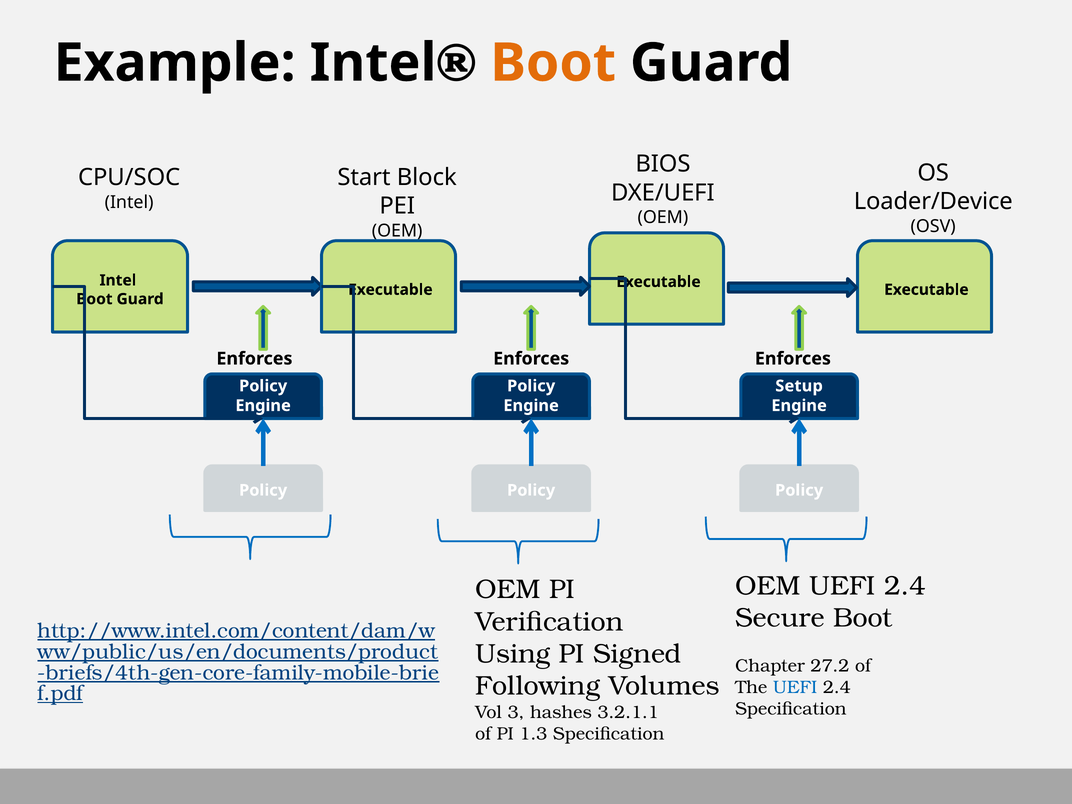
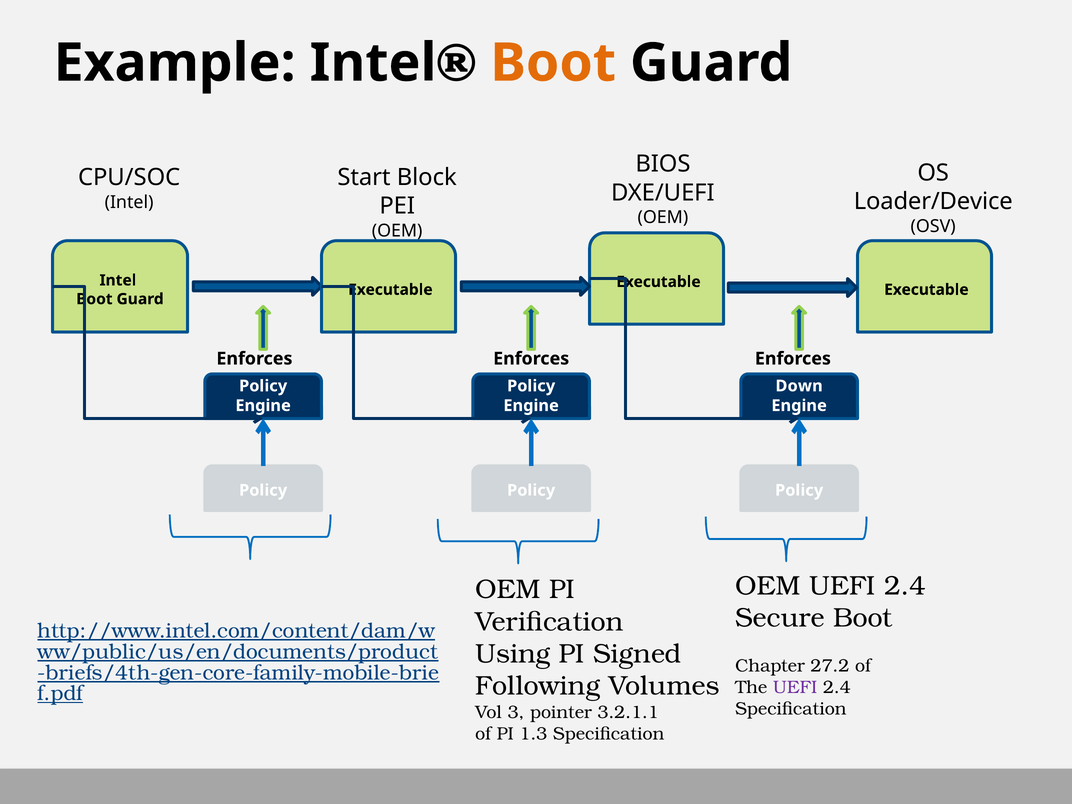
Setup: Setup -> Down
UEFI at (795, 687) colour: blue -> purple
hashes: hashes -> pointer
